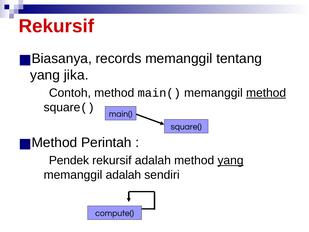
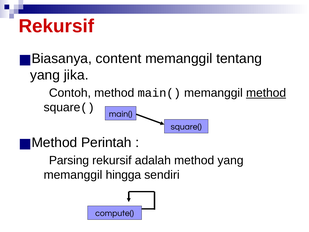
records: records -> content
Pendek: Pendek -> Parsing
yang at (231, 160) underline: present -> none
memanggil adalah: adalah -> hingga
